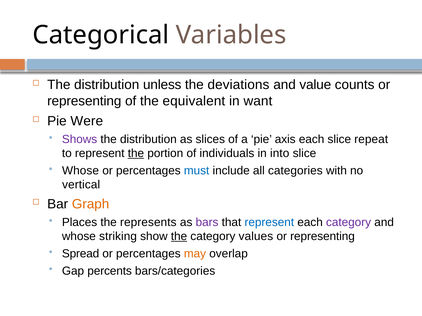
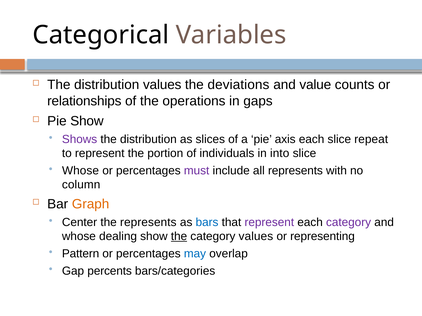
distribution unless: unless -> values
representing at (84, 101): representing -> relationships
equivalent: equivalent -> operations
want: want -> gaps
Pie Were: Were -> Show
the at (136, 154) underline: present -> none
must colour: blue -> purple
all categories: categories -> represents
vertical: vertical -> column
Places: Places -> Center
bars colour: purple -> blue
represent at (269, 223) colour: blue -> purple
striking: striking -> dealing
Spread: Spread -> Pattern
may colour: orange -> blue
